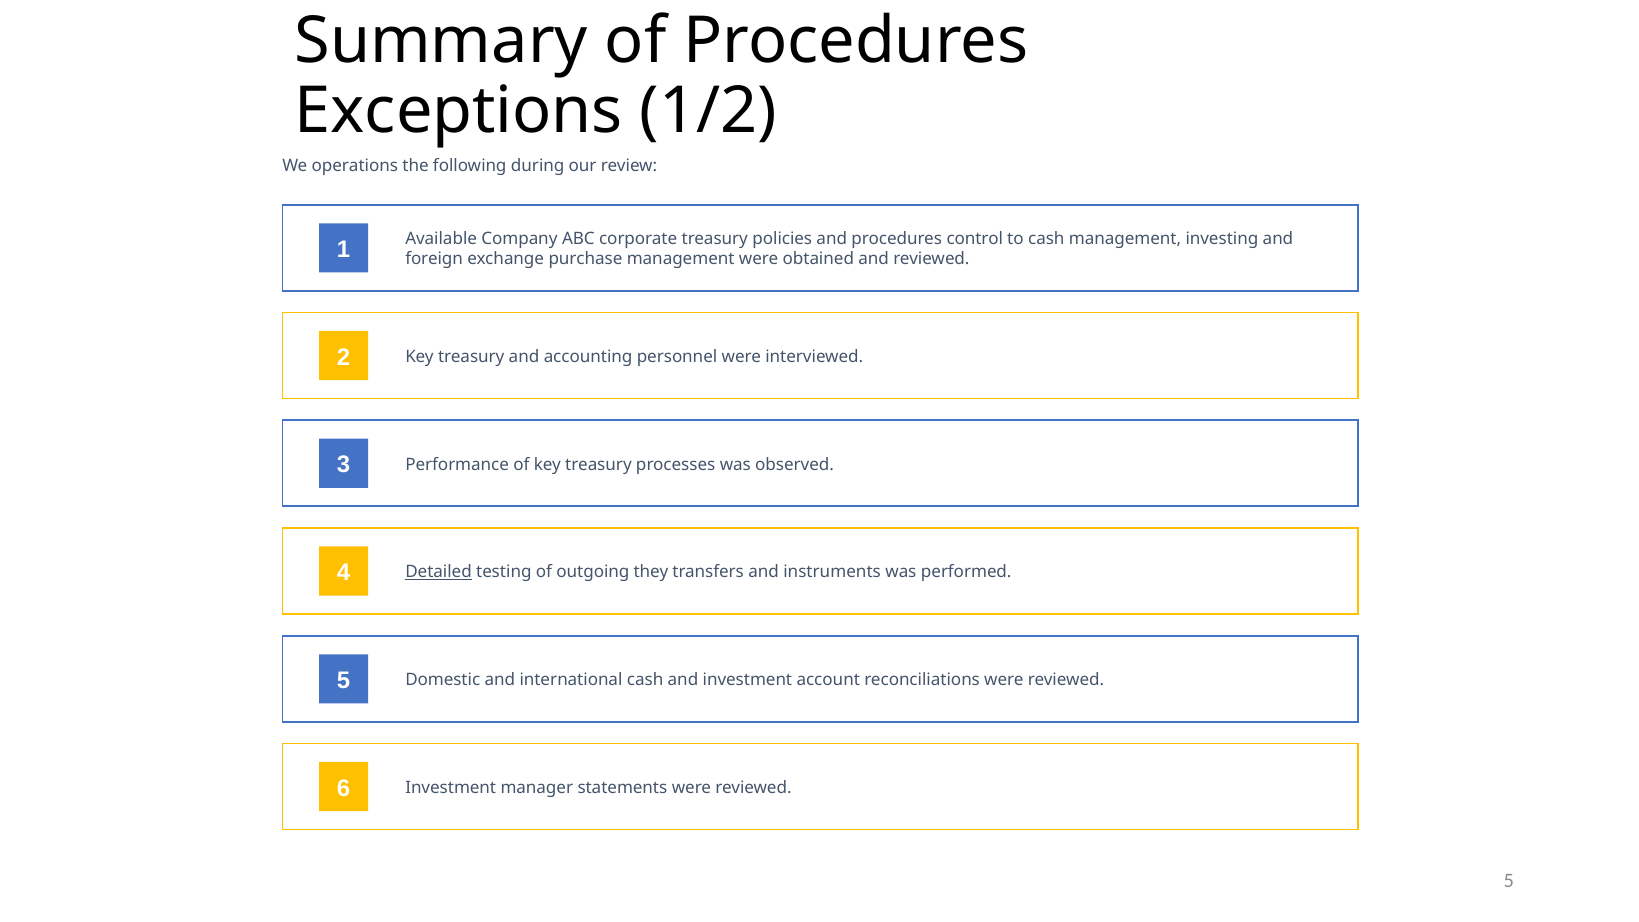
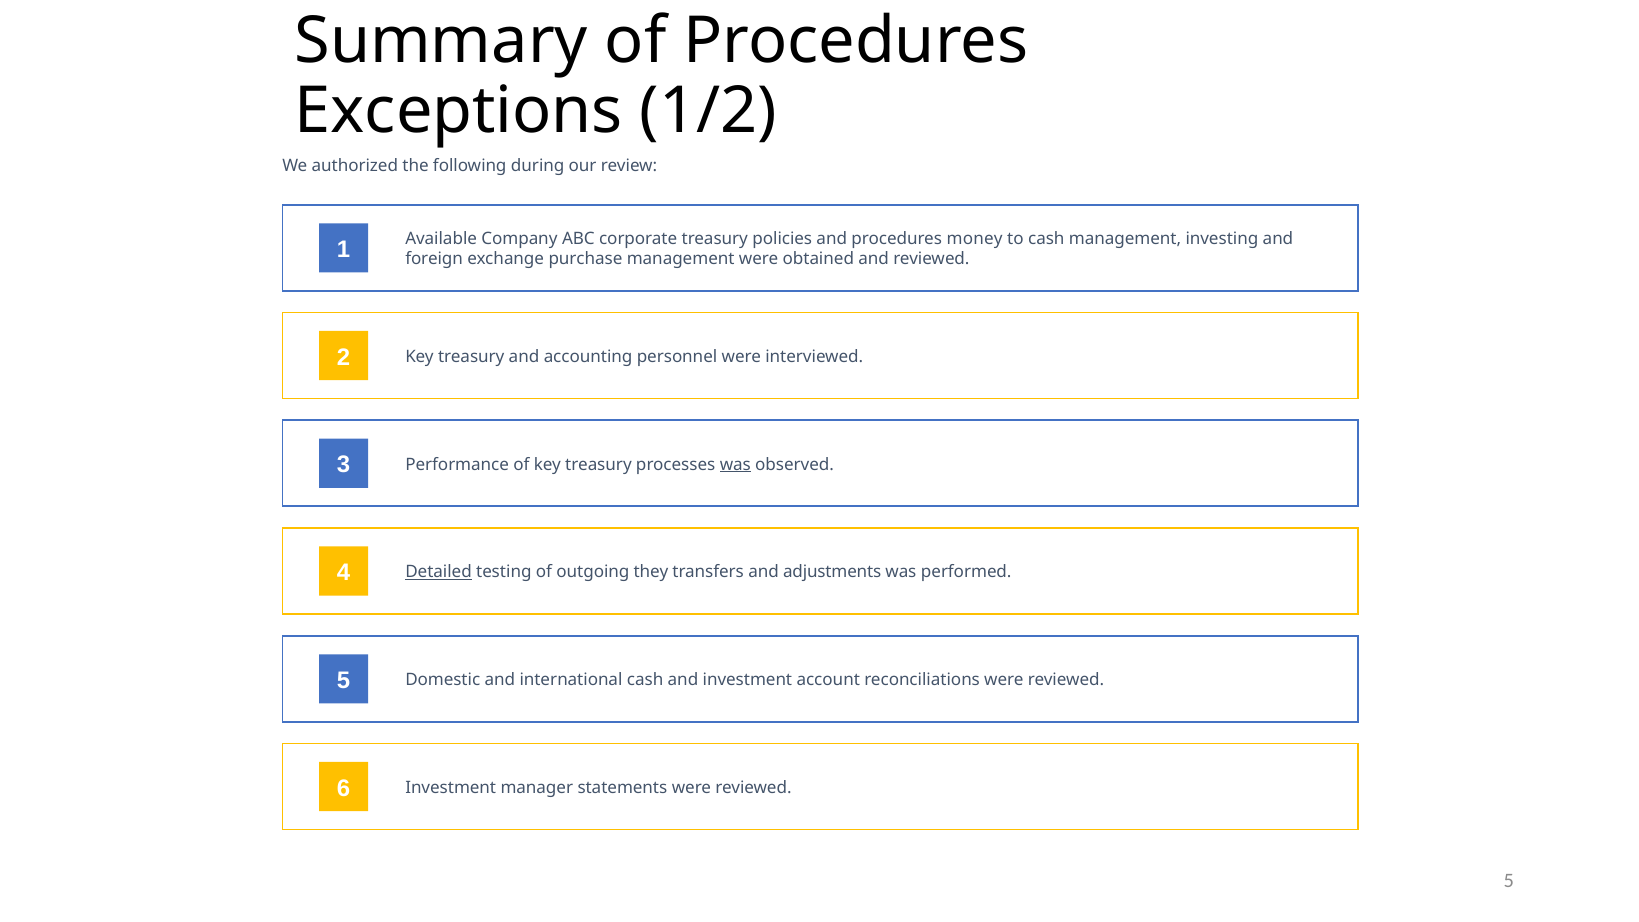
operations: operations -> authorized
control: control -> money
was at (735, 465) underline: none -> present
instruments: instruments -> adjustments
